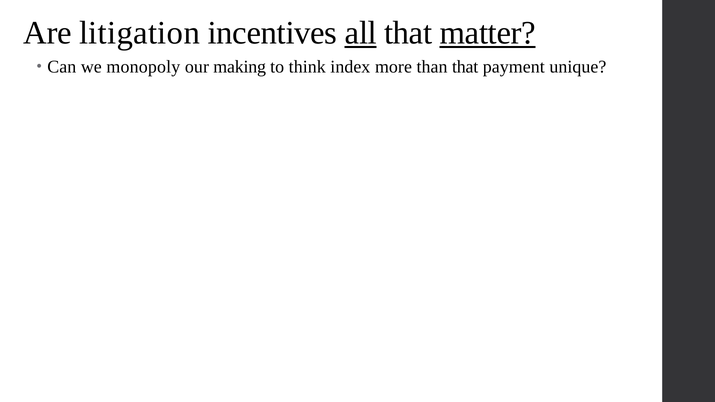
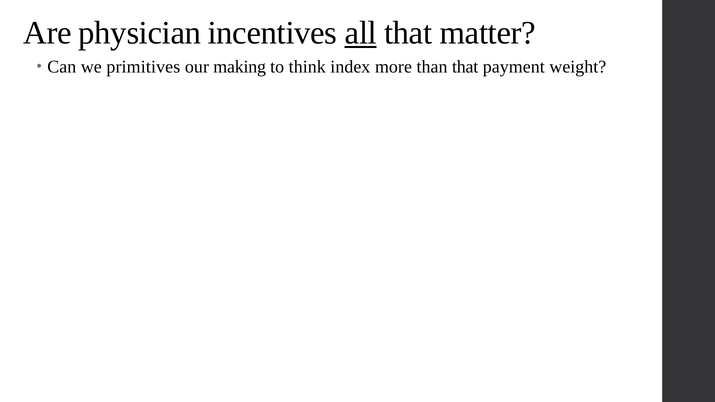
litigation: litigation -> physician
matter underline: present -> none
monopoly: monopoly -> primitives
unique: unique -> weight
